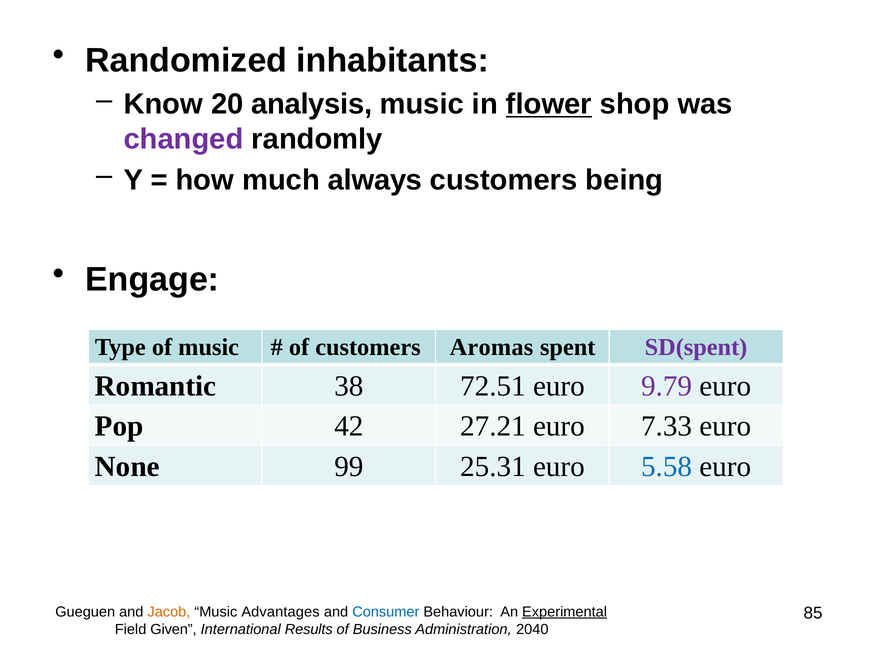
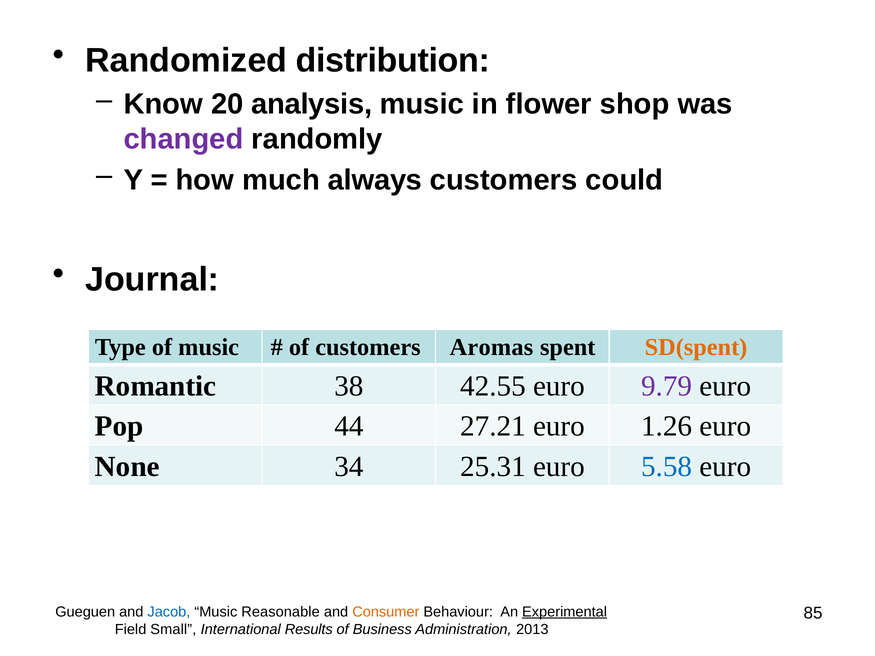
inhabitants: inhabitants -> distribution
flower underline: present -> none
being: being -> could
Engage: Engage -> Journal
SD(spent colour: purple -> orange
72.51: 72.51 -> 42.55
42: 42 -> 44
7.33: 7.33 -> 1.26
99: 99 -> 34
Jacob colour: orange -> blue
Advantages: Advantages -> Reasonable
Consumer colour: blue -> orange
Given: Given -> Small
2040: 2040 -> 2013
